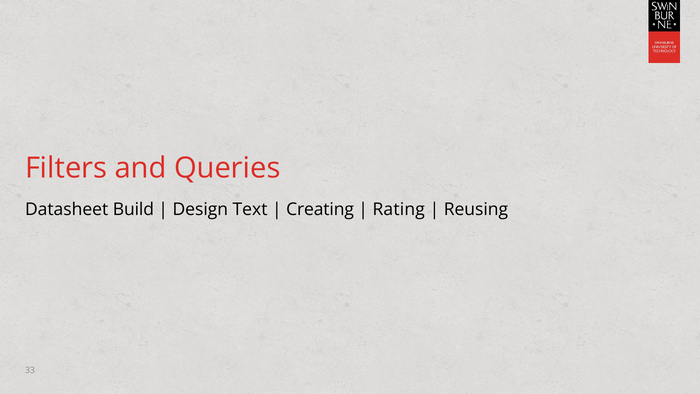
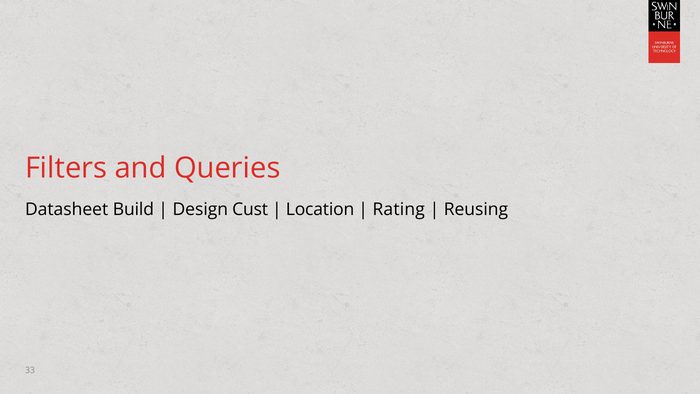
Text: Text -> Cust
Creating: Creating -> Location
